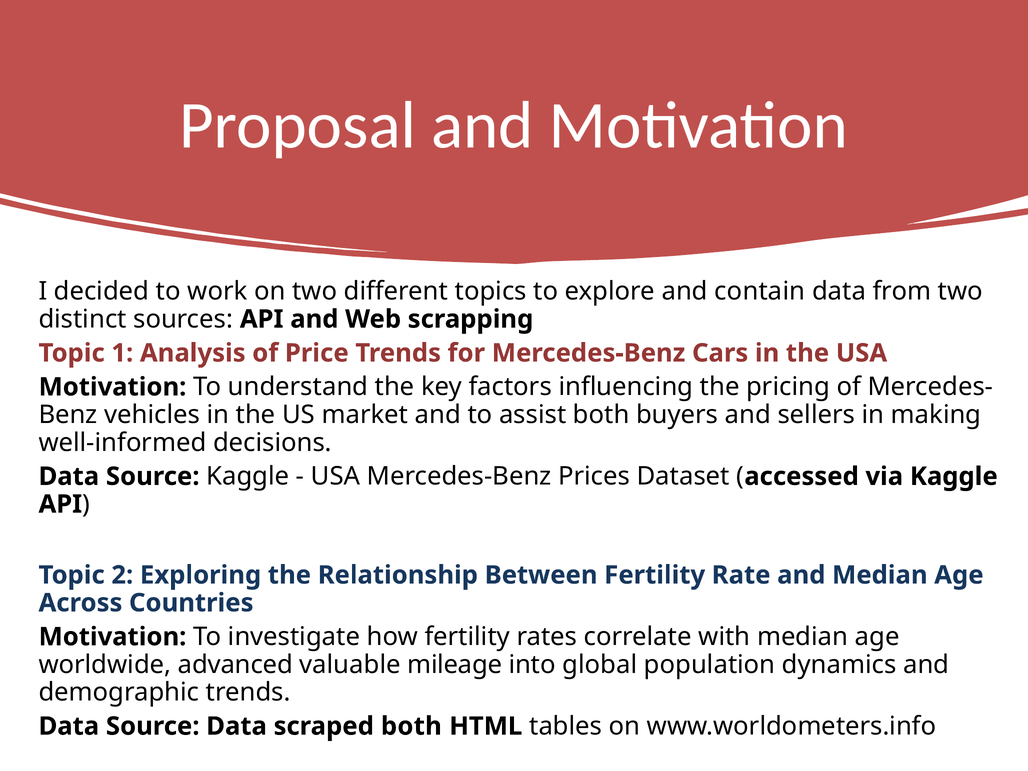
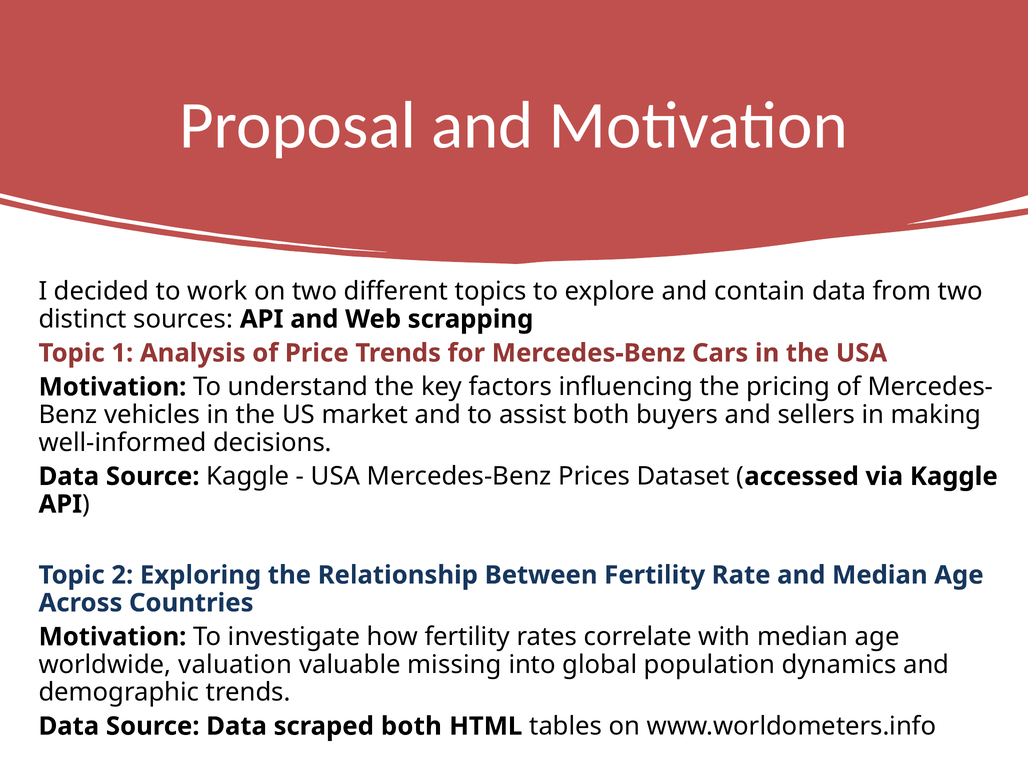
advanced: advanced -> valuation
mileage: mileage -> missing
